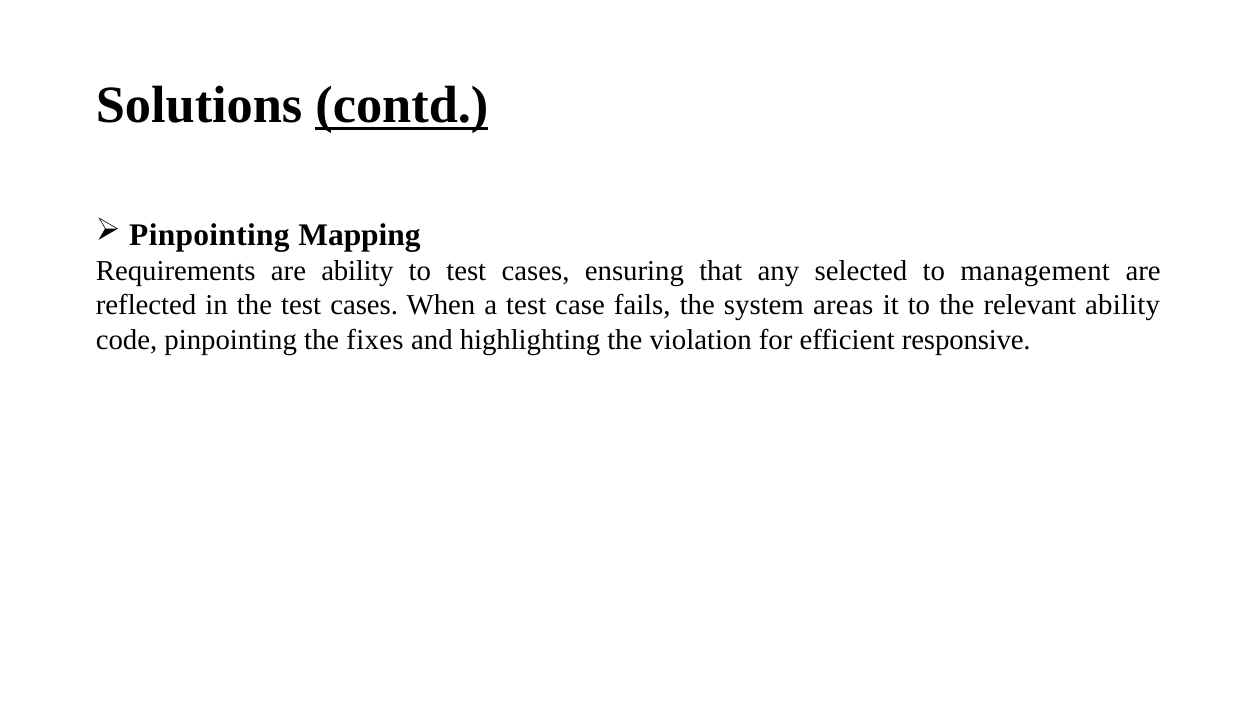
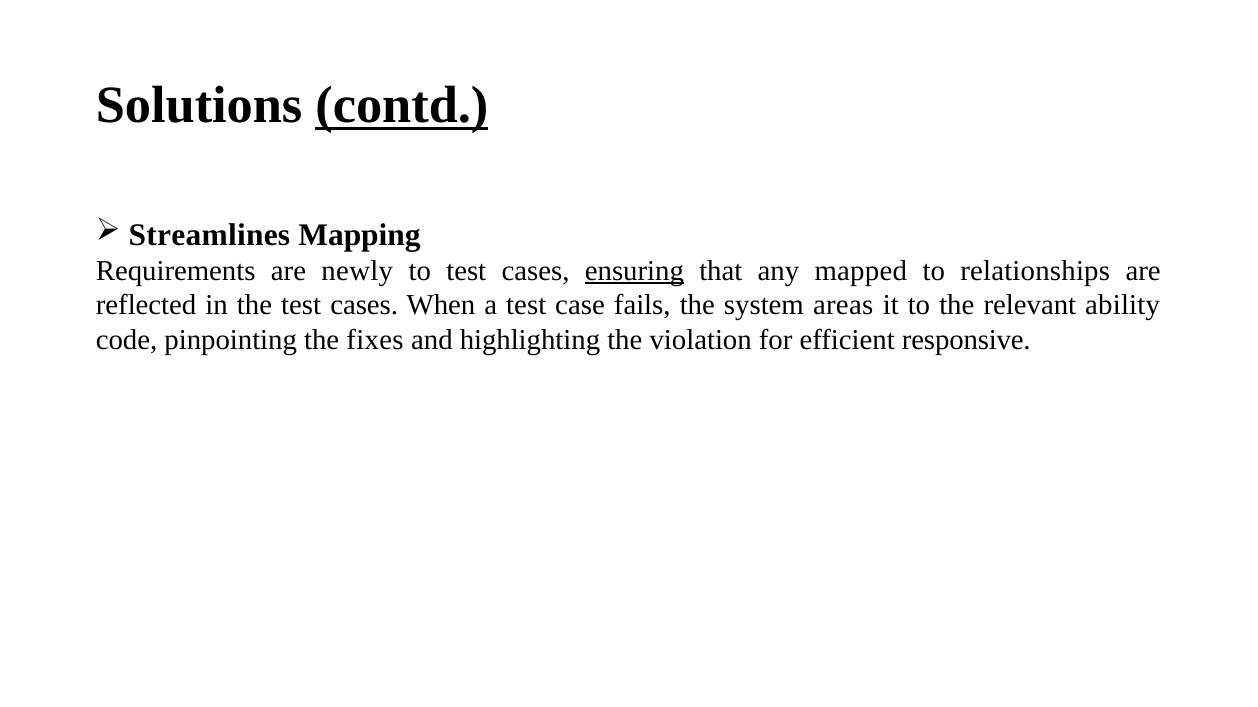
Pinpointing at (209, 235): Pinpointing -> Streamlines
are ability: ability -> newly
ensuring underline: none -> present
selected: selected -> mapped
management: management -> relationships
